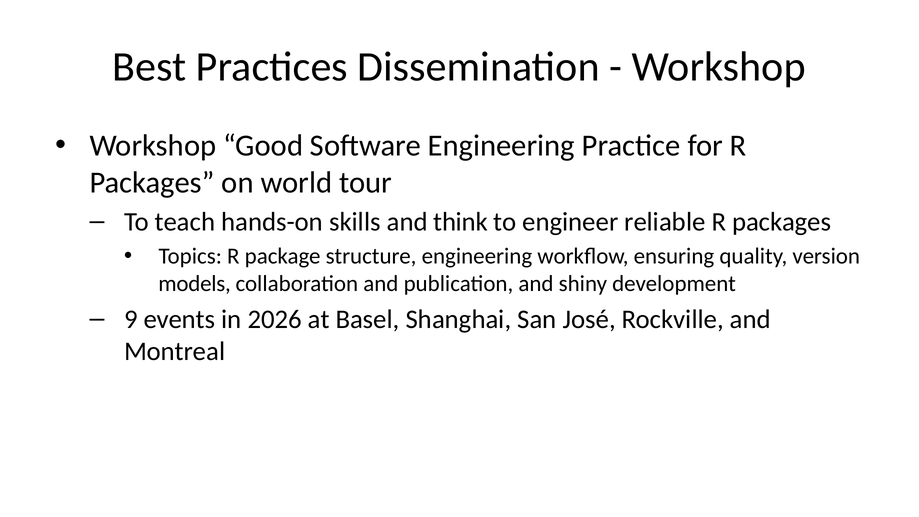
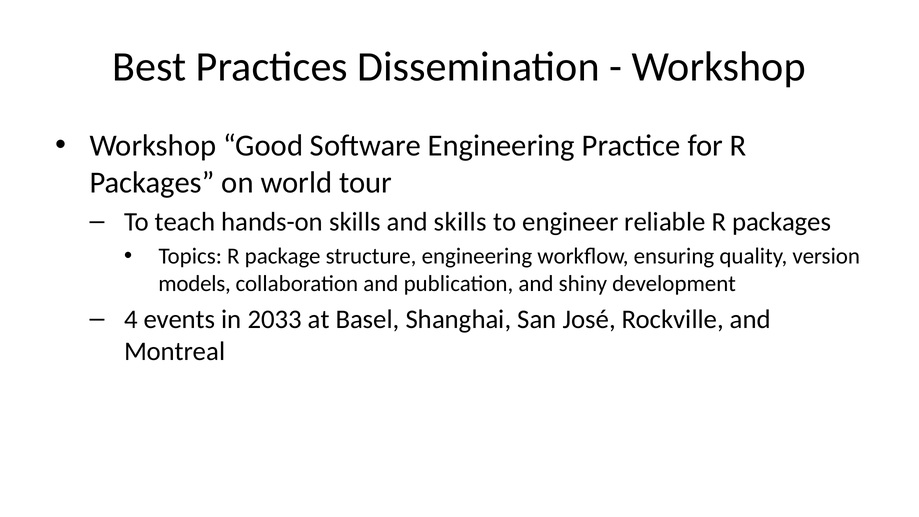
and think: think -> skills
9: 9 -> 4
2026: 2026 -> 2033
